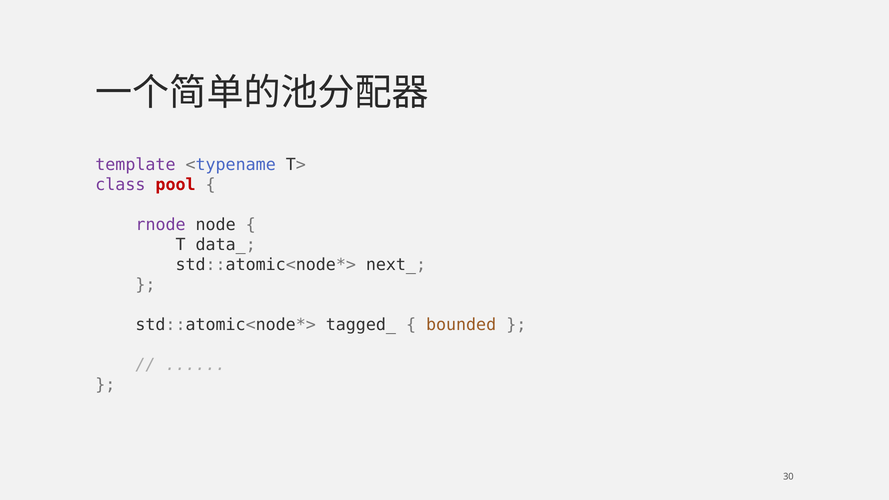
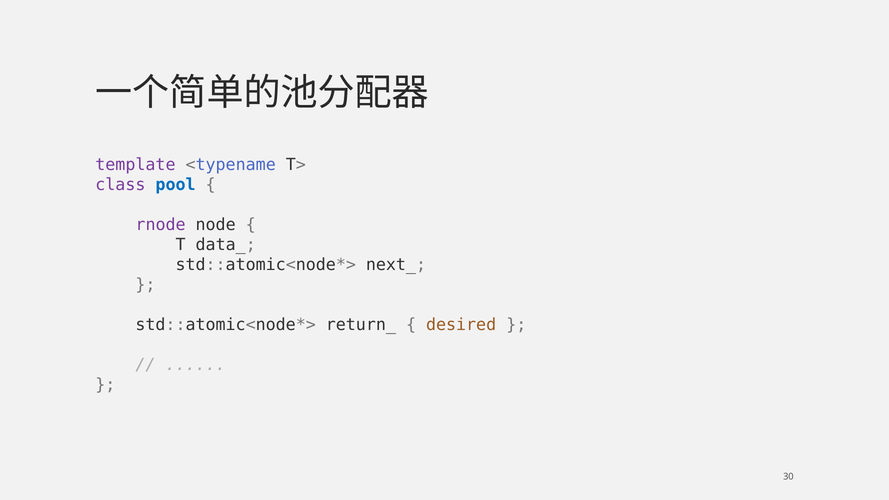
pool colour: red -> blue
tagged_: tagged_ -> return_
bounded: bounded -> desired
